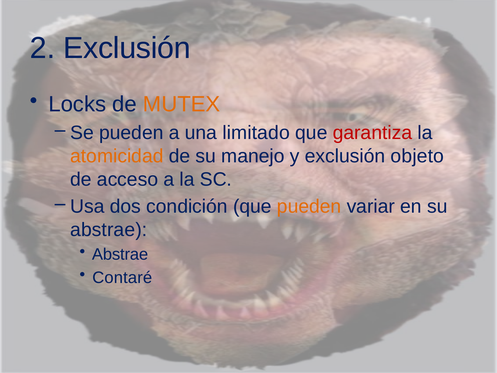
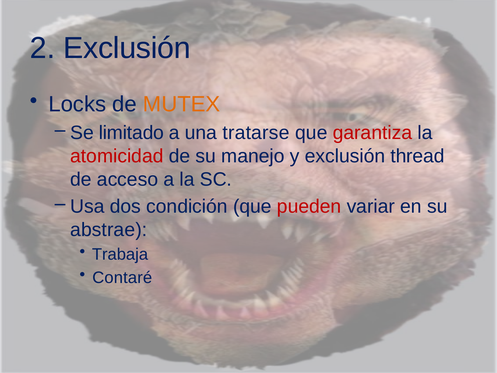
Se pueden: pueden -> limitado
limitado: limitado -> tratarse
atomicidad colour: orange -> red
objeto: objeto -> thread
pueden at (309, 206) colour: orange -> red
Abstrae at (120, 254): Abstrae -> Trabaja
